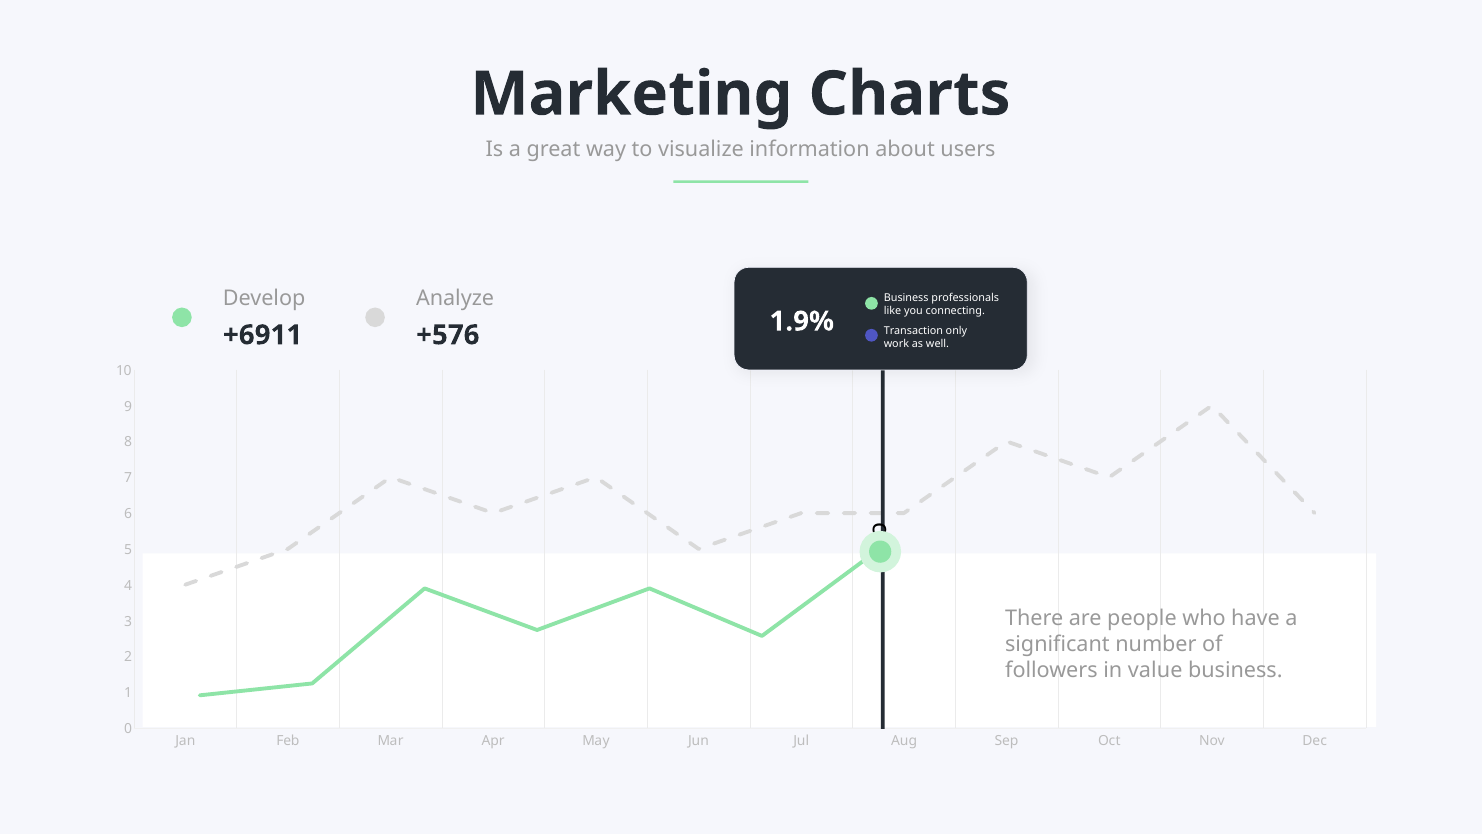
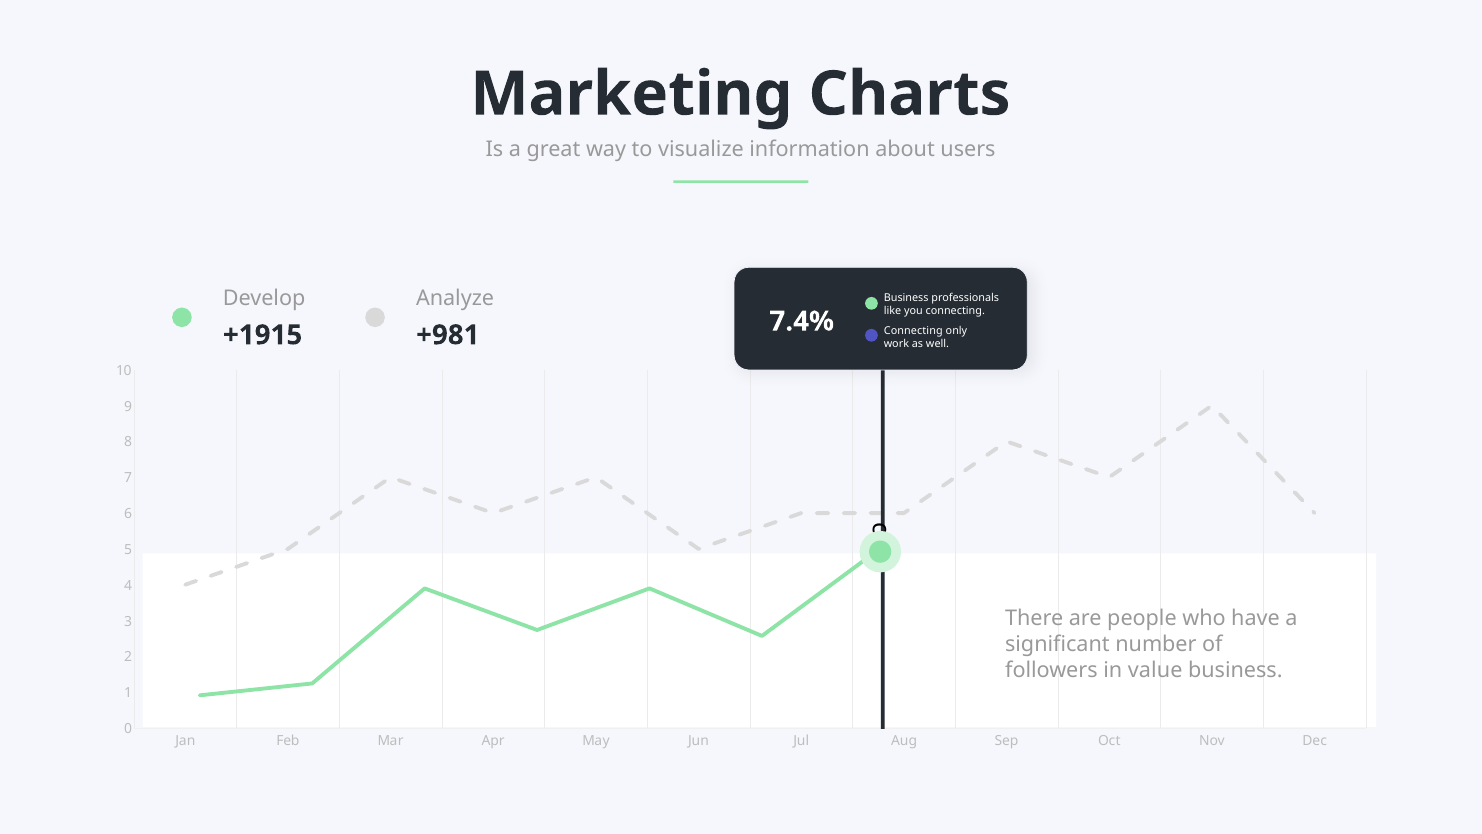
1.9%: 1.9% -> 7.4%
Transaction at (913, 331): Transaction -> Connecting
+6911: +6911 -> +1915
+576: +576 -> +981
